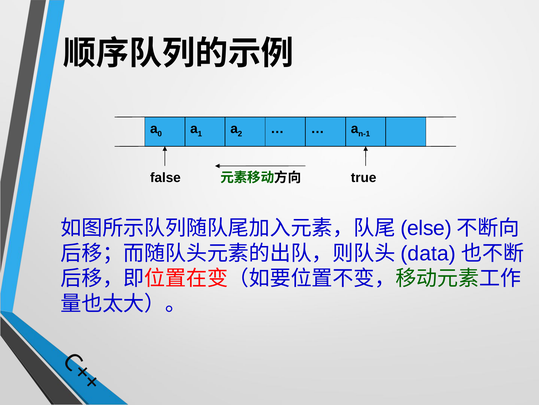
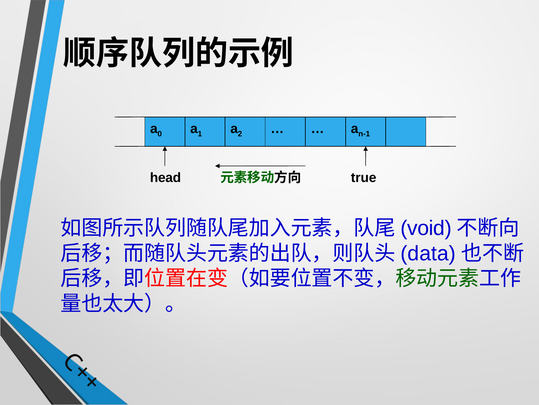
false: false -> head
else: else -> void
